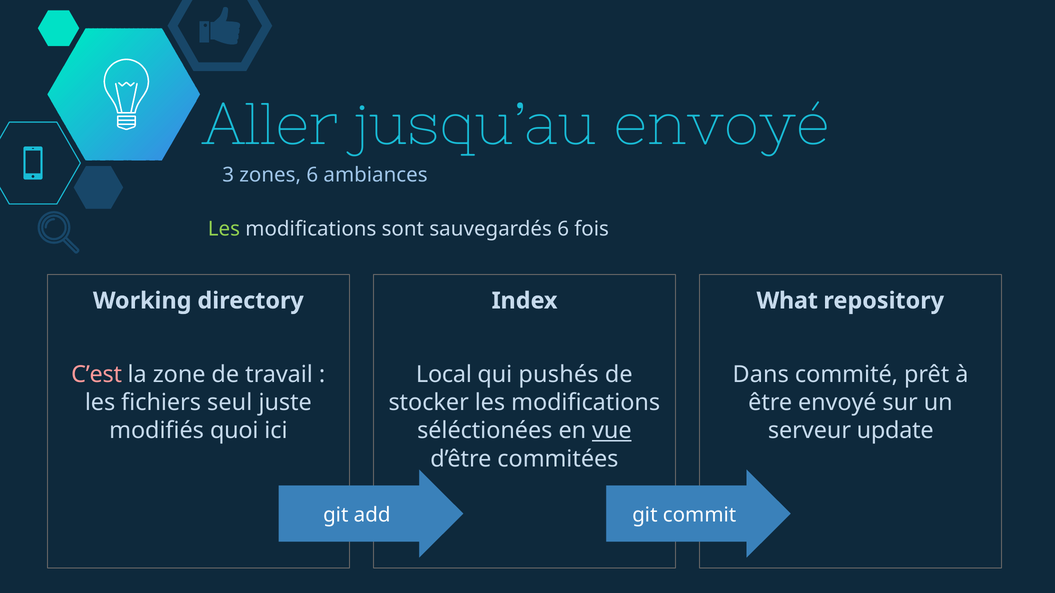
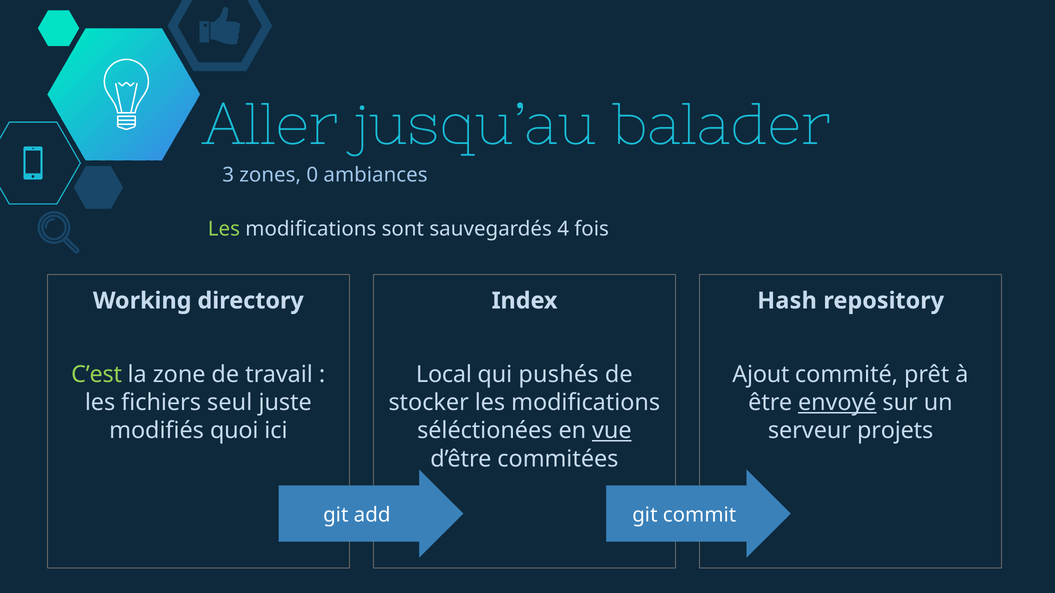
jusqu’au envoyé: envoyé -> balader
zones 6: 6 -> 0
sauvegardés 6: 6 -> 4
What: What -> Hash
C’est colour: pink -> light green
Dans: Dans -> Ajout
envoyé at (837, 403) underline: none -> present
update: update -> projets
